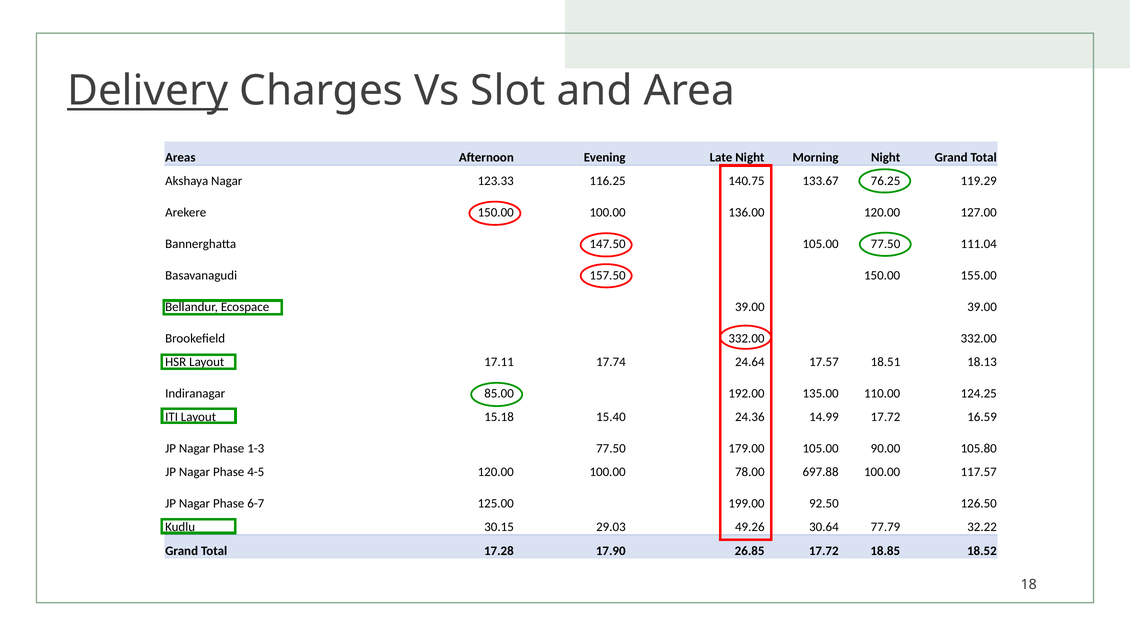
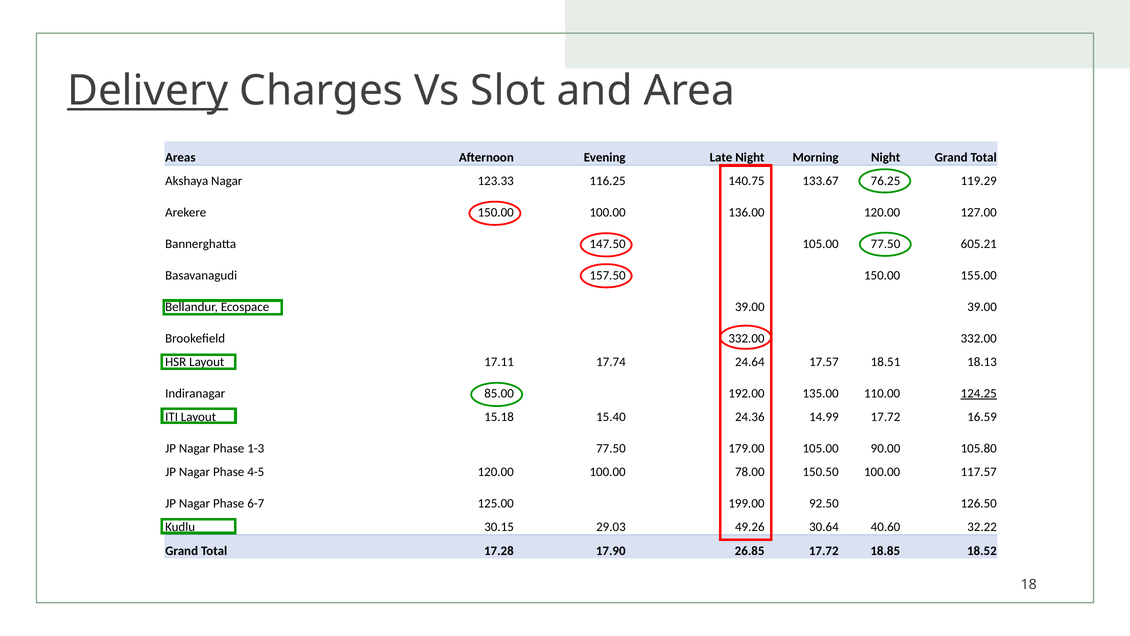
111.04: 111.04 -> 605.21
124.25 underline: none -> present
697.88: 697.88 -> 150.50
77.79: 77.79 -> 40.60
